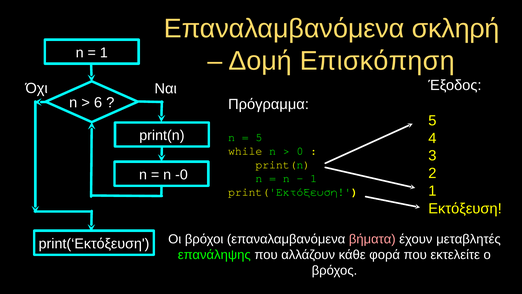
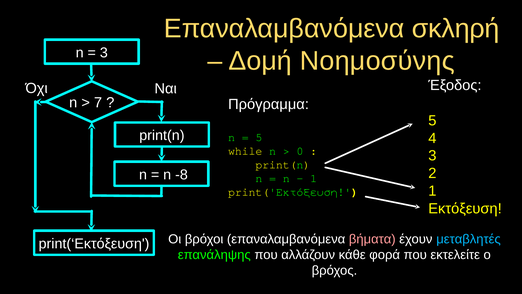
1 at (104, 53): 1 -> 3
Επισκόπηση: Επισκόπηση -> Νοημοσύνης
6: 6 -> 7
-0: -0 -> -8
μεταβλητές colour: white -> light blue
